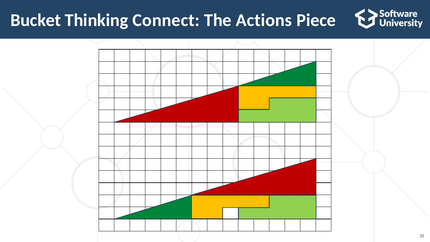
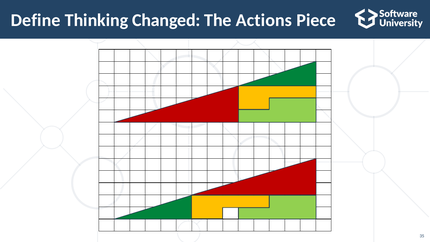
Bucket: Bucket -> Define
Connect: Connect -> Changed
